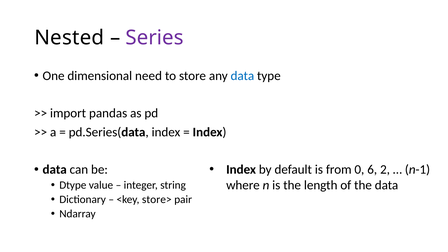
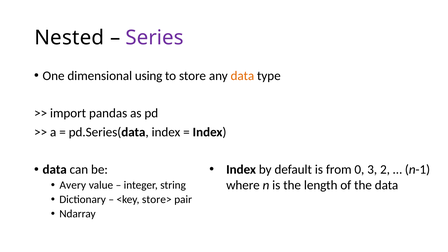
need: need -> using
data at (242, 76) colour: blue -> orange
6: 6 -> 3
Dtype: Dtype -> Avery
